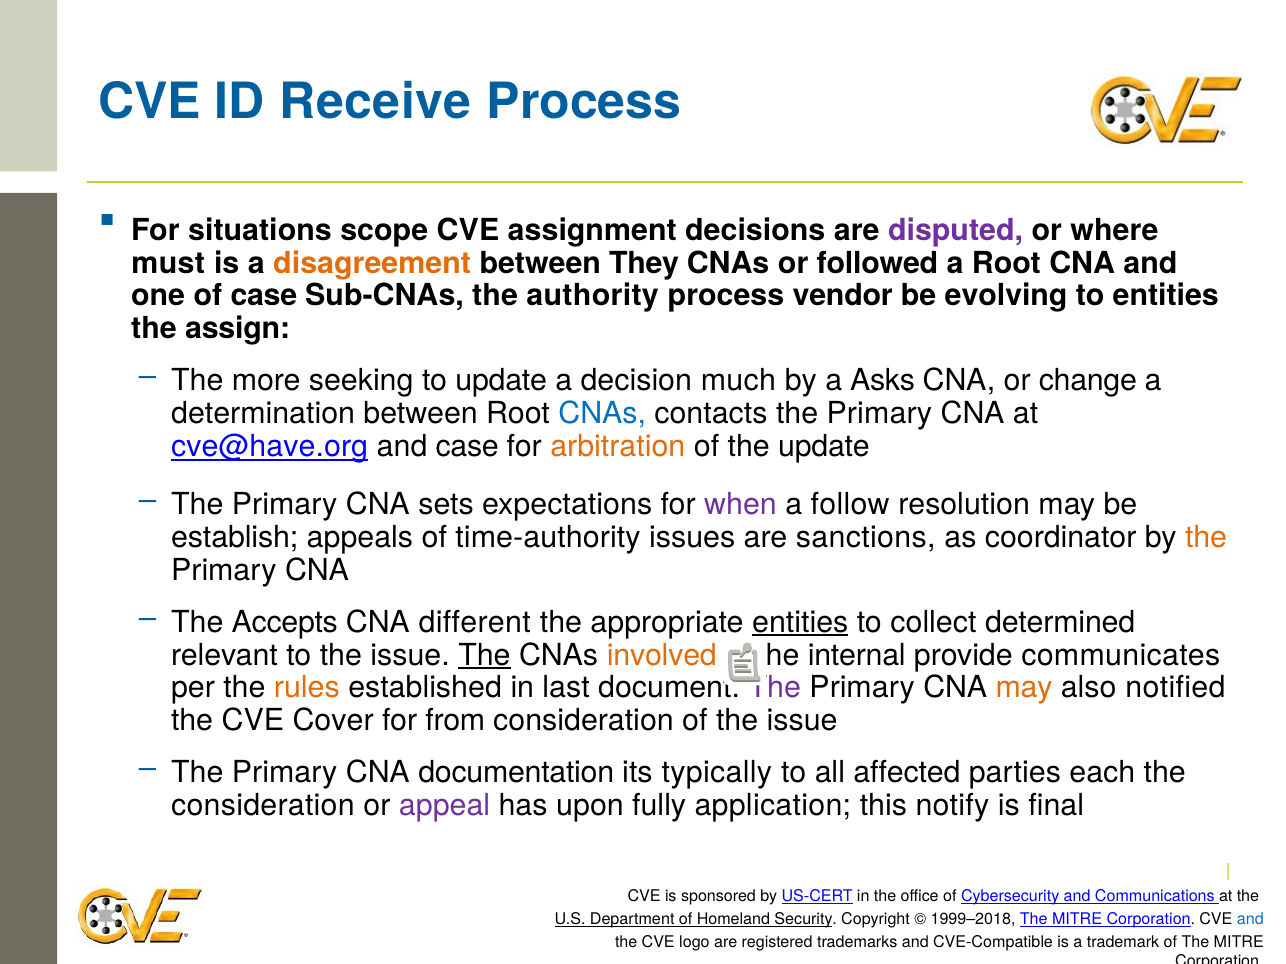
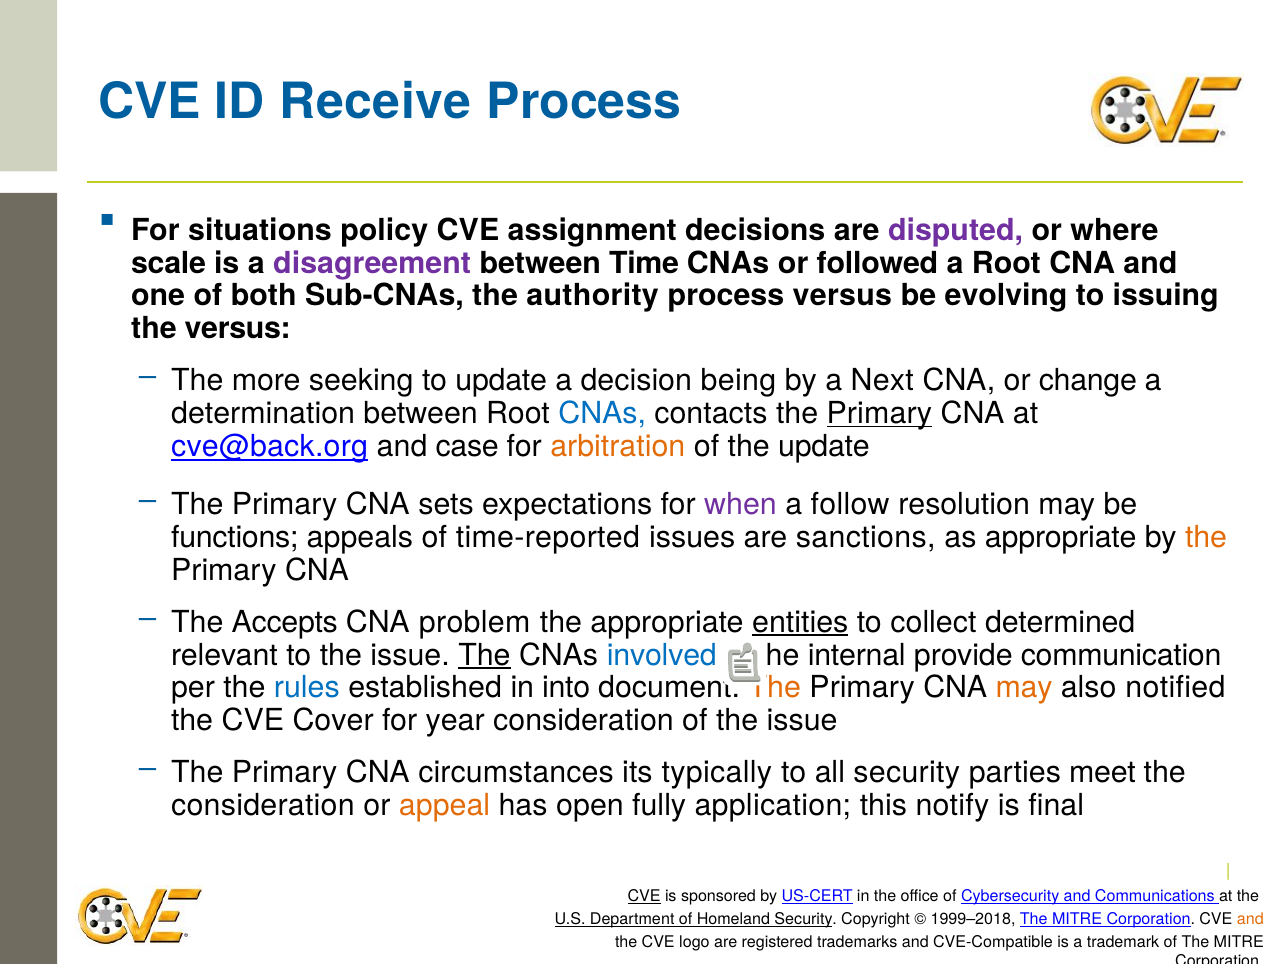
scope: scope -> policy
must: must -> scale
disagreement colour: orange -> purple
They: They -> Time
of case: case -> both
process vendor: vendor -> versus
to entities: entities -> issuing
the assign: assign -> versus
much: much -> being
Asks: Asks -> Next
Primary at (879, 414) underline: none -> present
cve@have.org: cve@have.org -> cve@back.org
establish: establish -> functions
time-authority: time-authority -> time-reported
as coordinator: coordinator -> appropriate
different: different -> problem
involved colour: orange -> blue
communicates: communicates -> communication
rules colour: orange -> blue
last: last -> into
The at (775, 688) colour: purple -> orange
from: from -> year
documentation: documentation -> circumstances
all affected: affected -> security
each: each -> meet
appeal colour: purple -> orange
upon: upon -> open
CVE at (644, 897) underline: none -> present
and at (1250, 920) colour: blue -> orange
